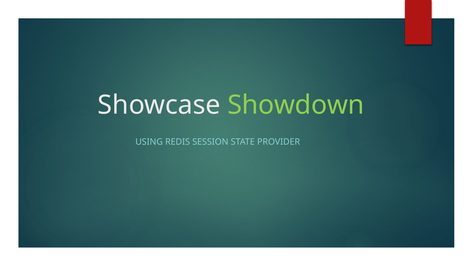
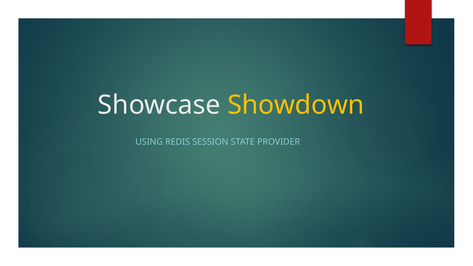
Showdown colour: light green -> yellow
